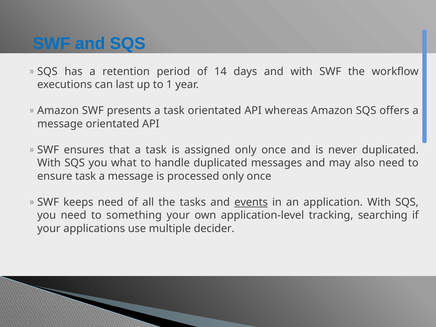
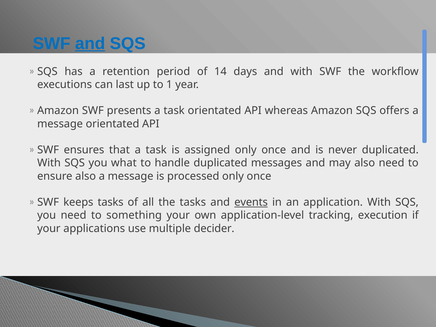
and at (90, 44) underline: none -> present
ensure task: task -> also
keeps need: need -> tasks
searching: searching -> execution
